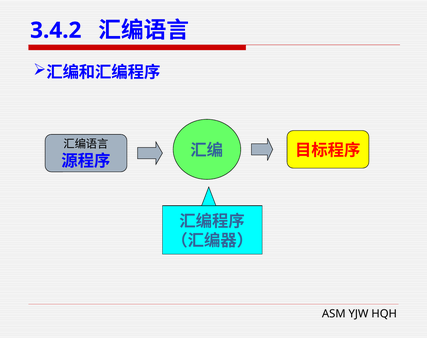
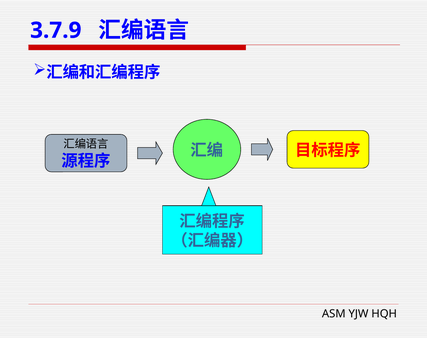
3.4.2: 3.4.2 -> 3.7.9
